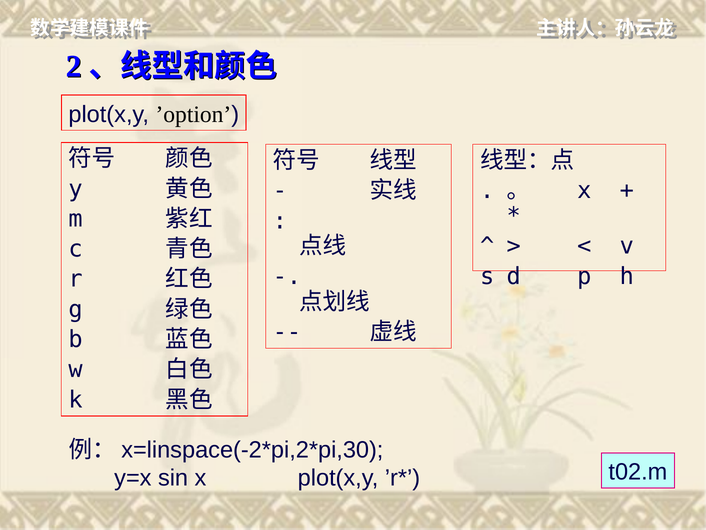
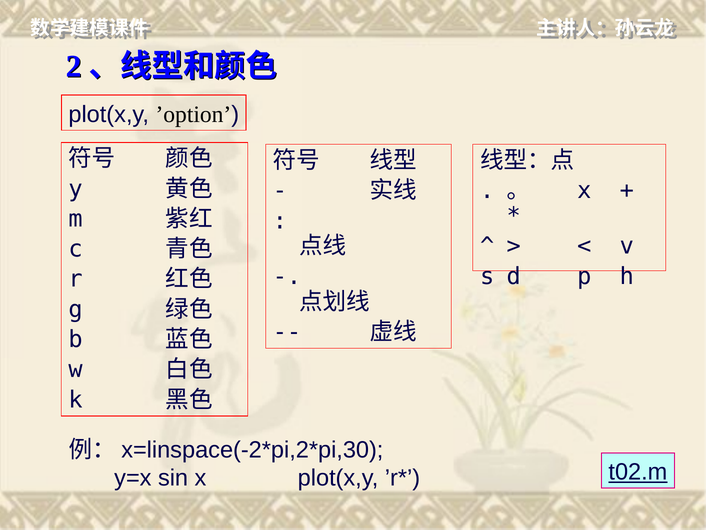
t02.m underline: none -> present
